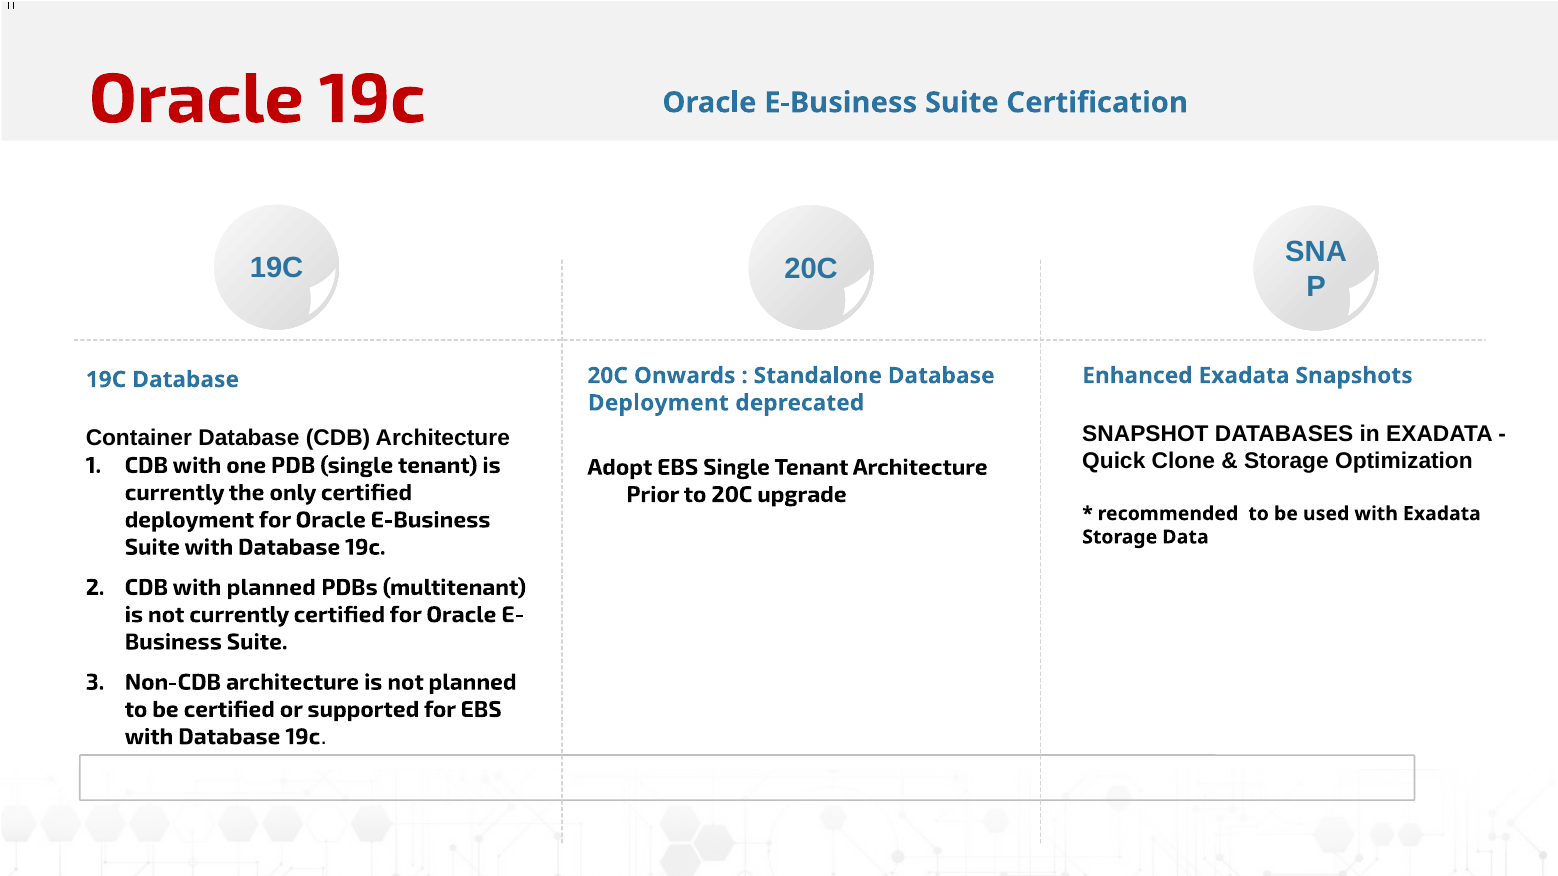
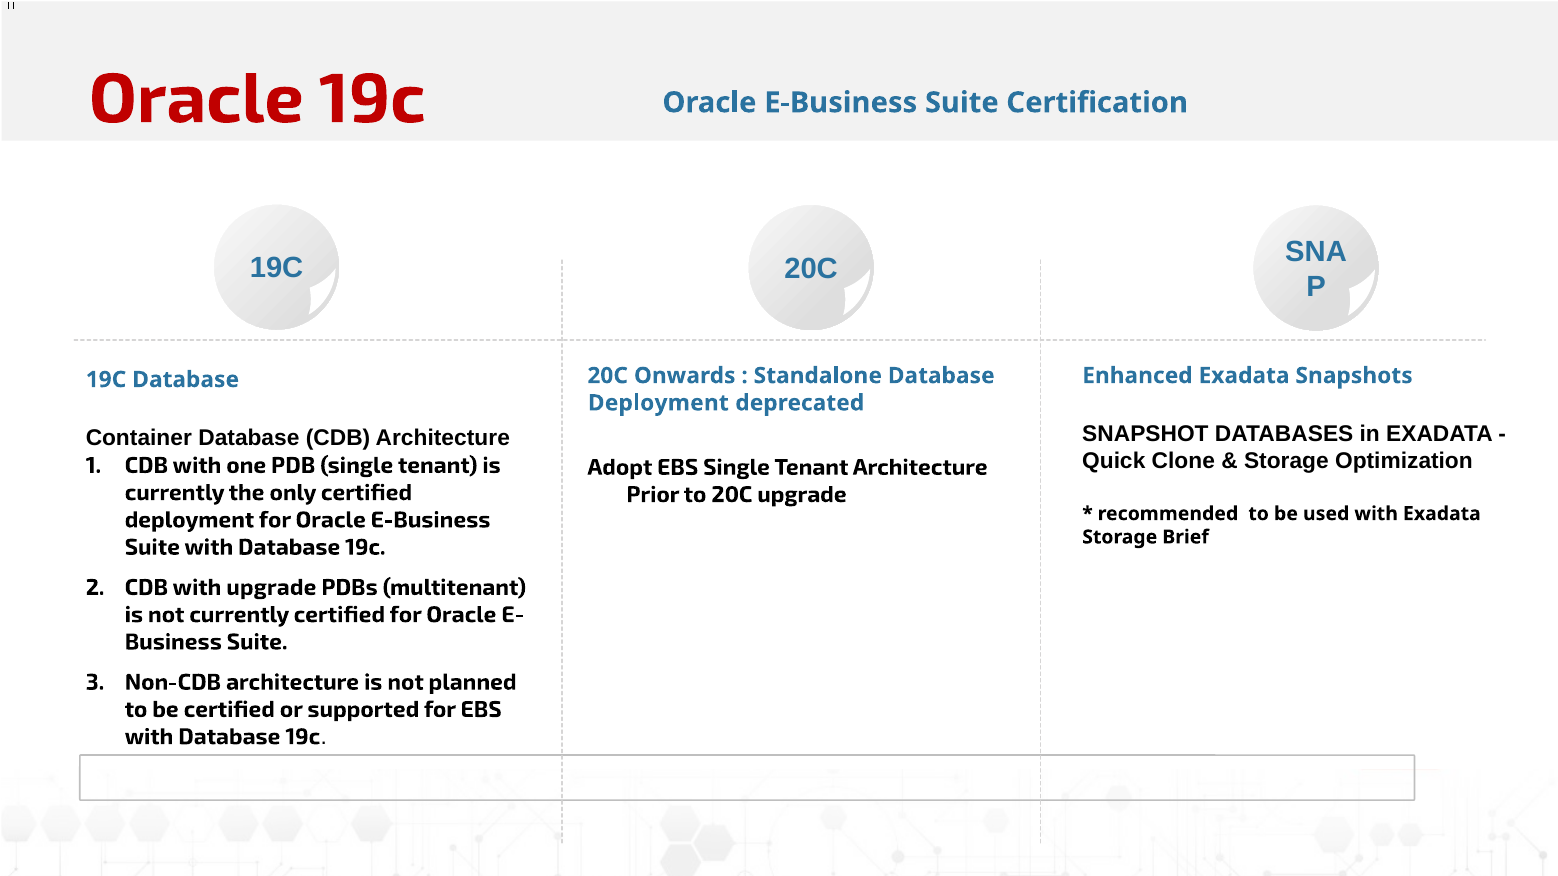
Data: Data -> Brief
with planned: planned -> upgrade
